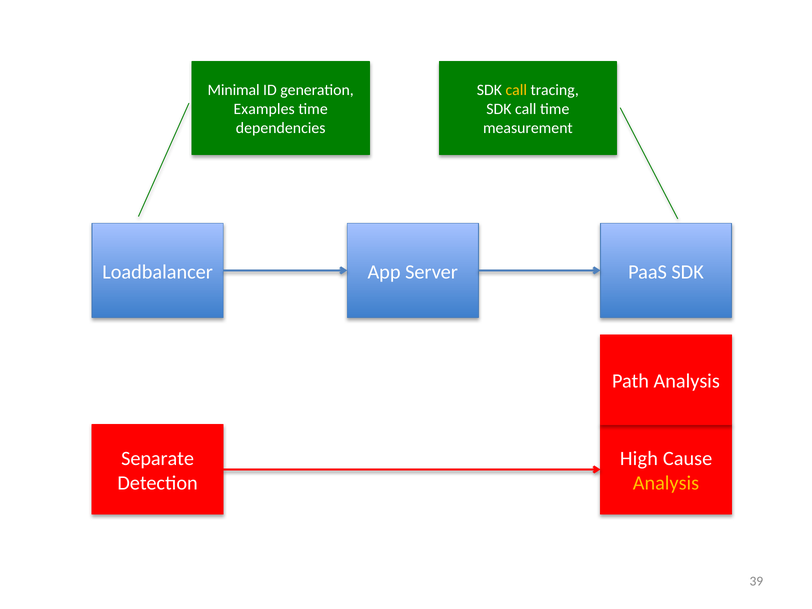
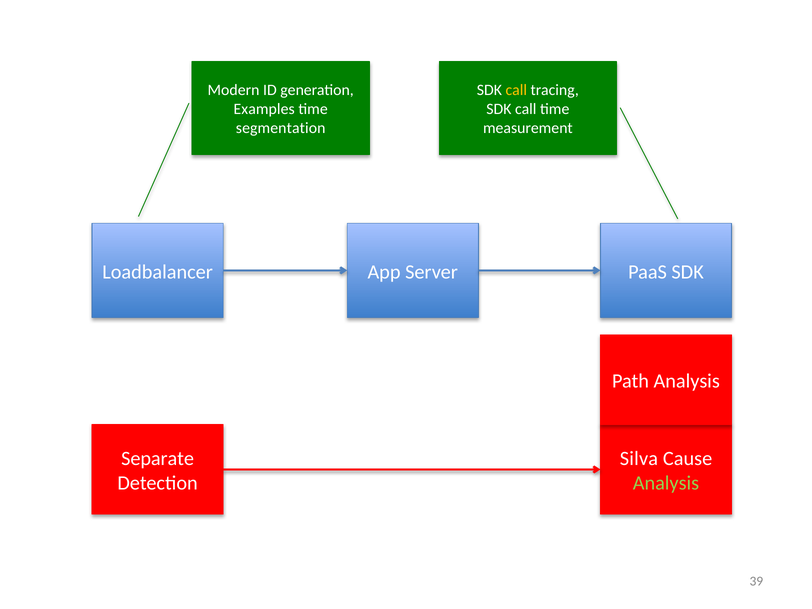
Minimal: Minimal -> Modern
dependencies: dependencies -> segmentation
High: High -> Silva
Analysis at (666, 483) colour: yellow -> light green
